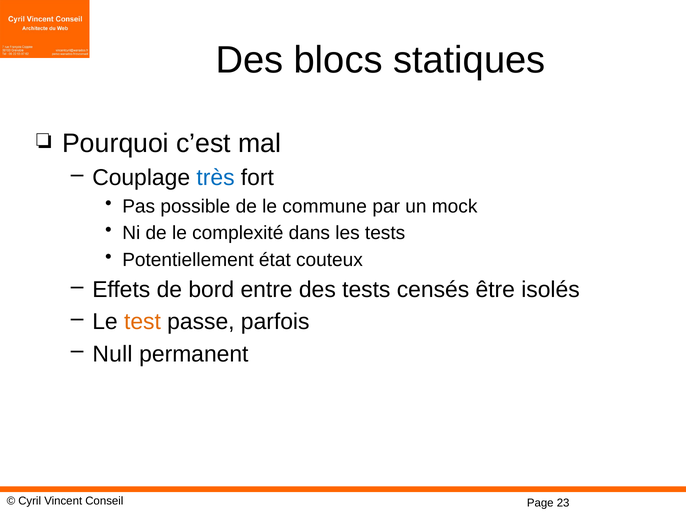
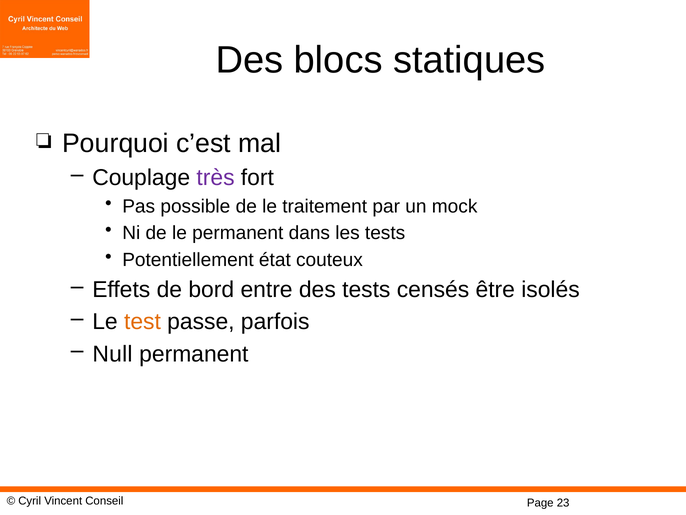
très colour: blue -> purple
commune: commune -> traitement
le complexité: complexité -> permanent
